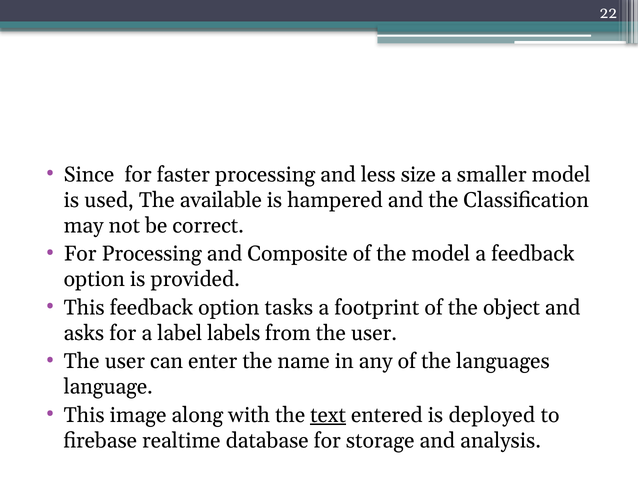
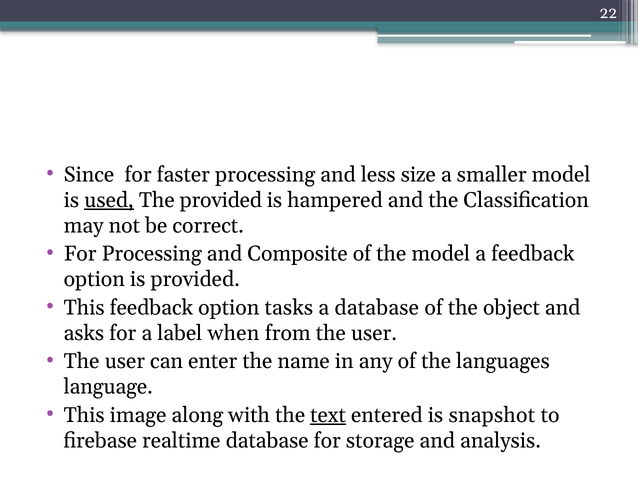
used underline: none -> present
The available: available -> provided
a footprint: footprint -> database
labels: labels -> when
deployed: deployed -> snapshot
